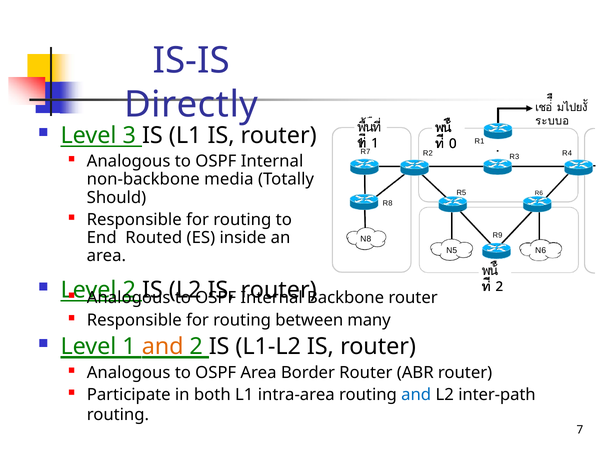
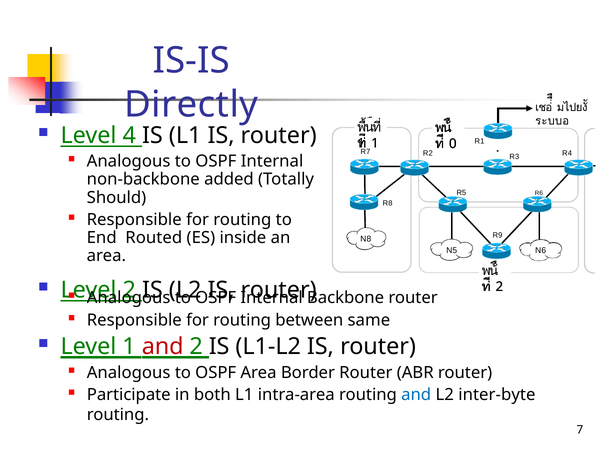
3: 3 -> 4
media: media -> added
many: many -> same
and at (163, 347) colour: orange -> red
inter-path: inter-path -> inter-byte
